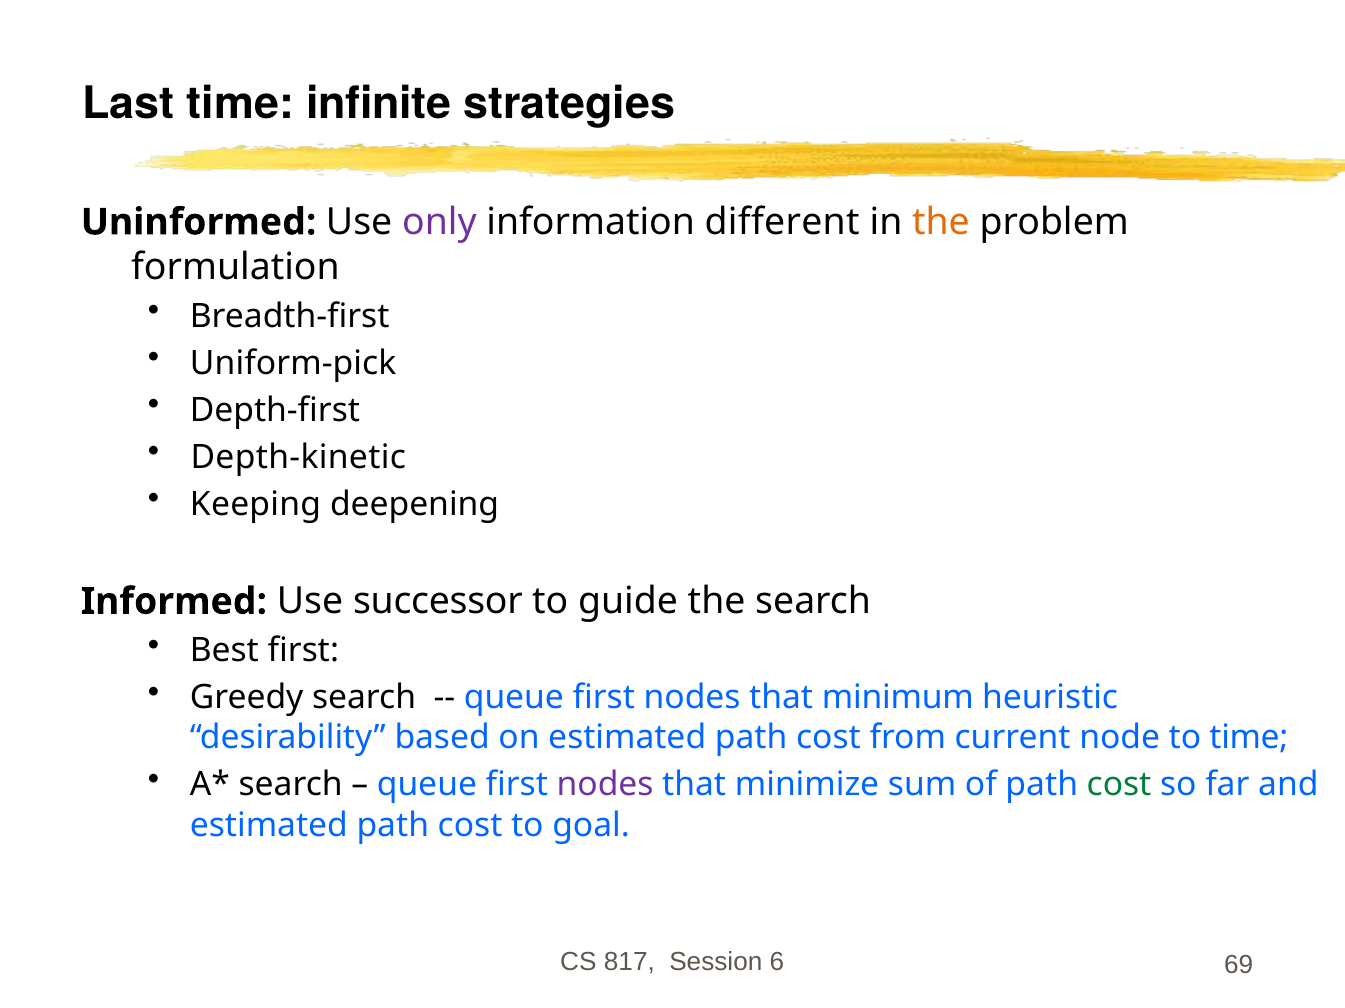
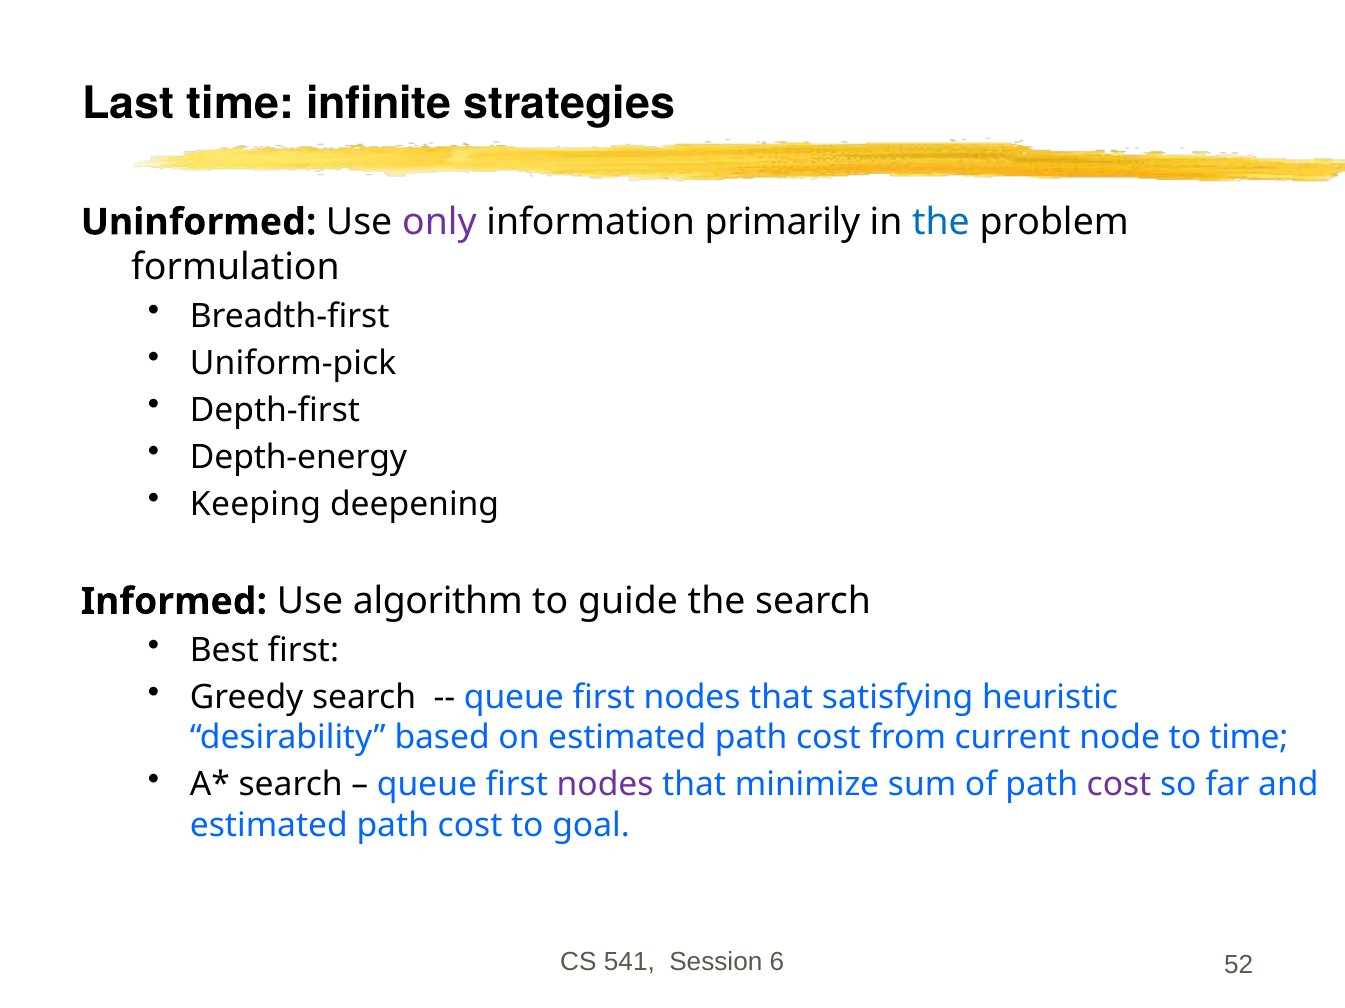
different: different -> primarily
the at (941, 222) colour: orange -> blue
Depth-kinetic: Depth-kinetic -> Depth-energy
successor: successor -> algorithm
minimum: minimum -> satisfying
cost at (1119, 785) colour: green -> purple
817: 817 -> 541
69: 69 -> 52
